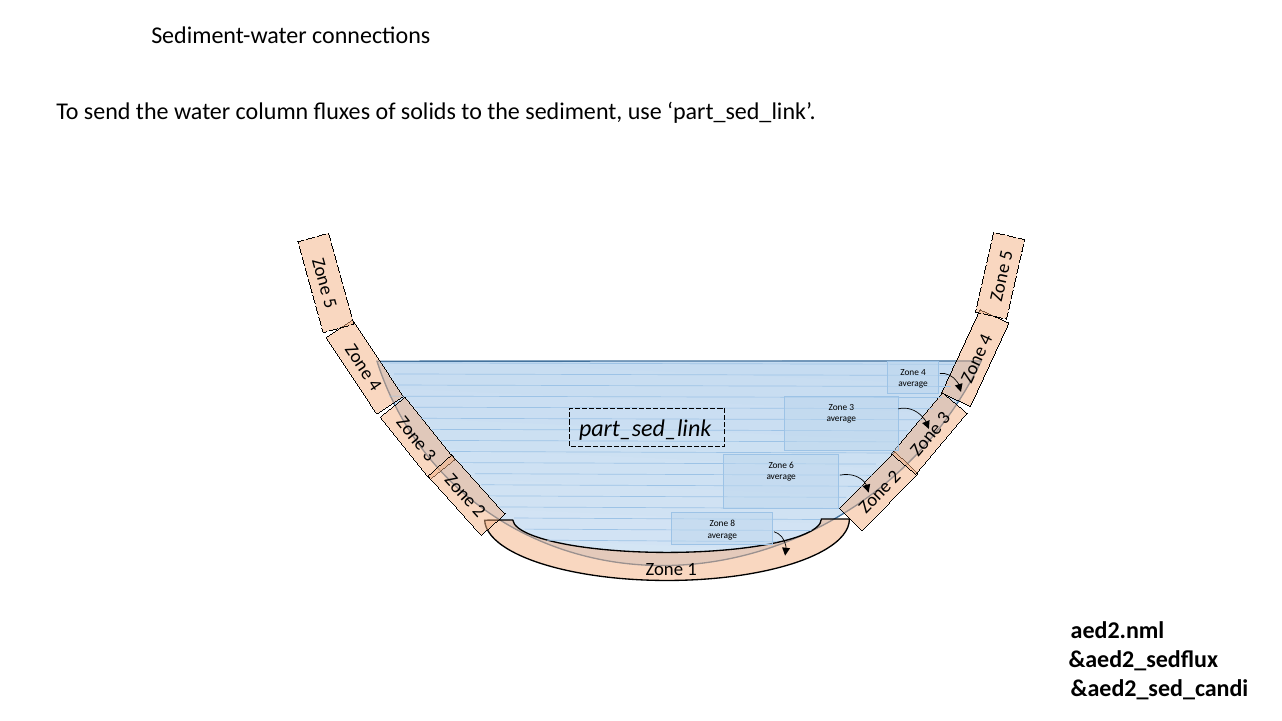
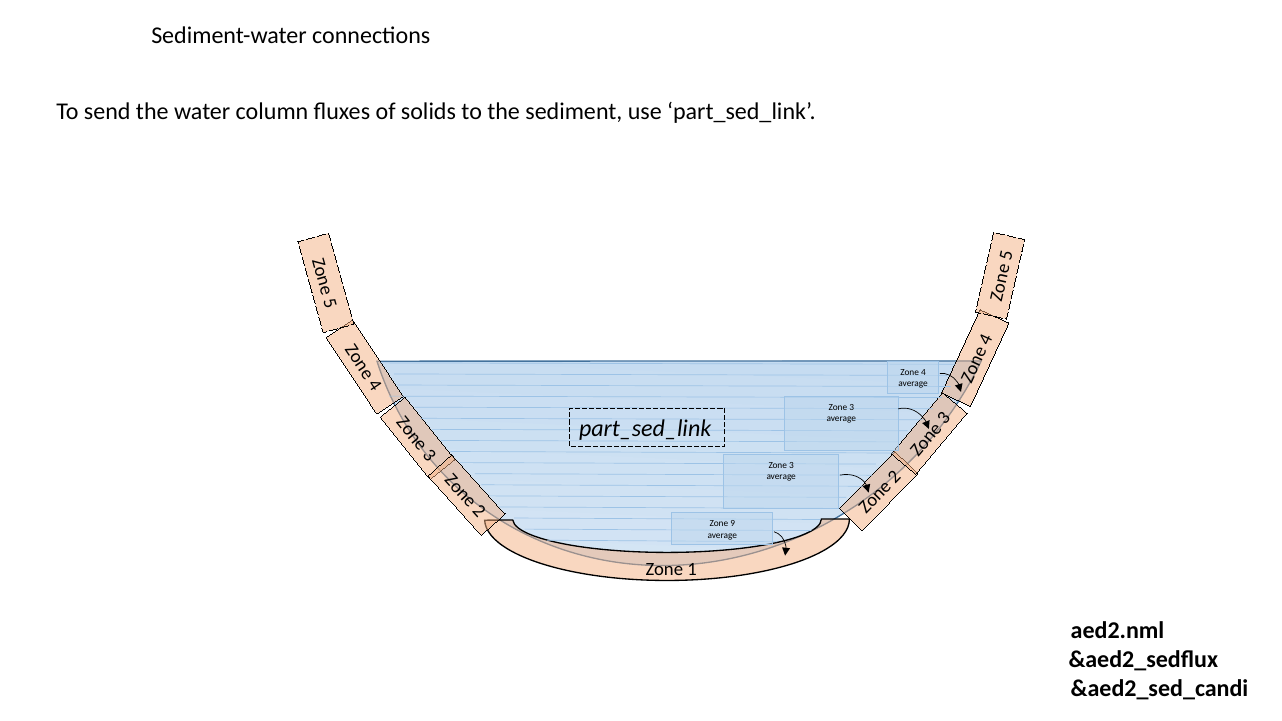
6 at (792, 466): 6 -> 3
8: 8 -> 9
